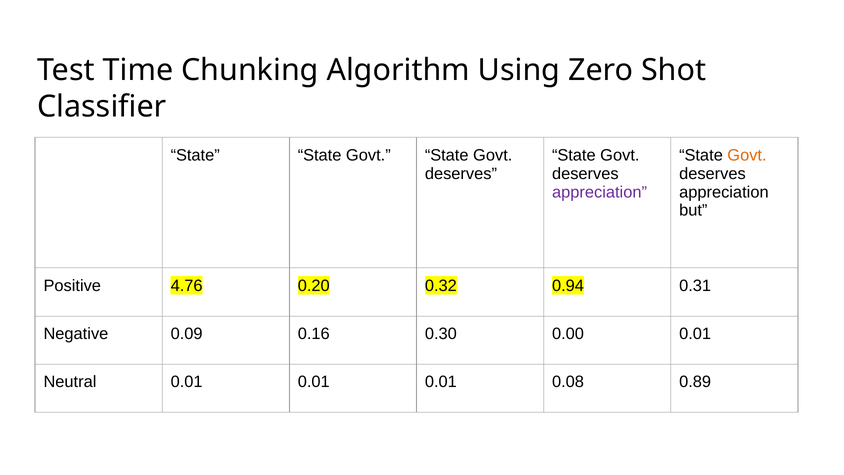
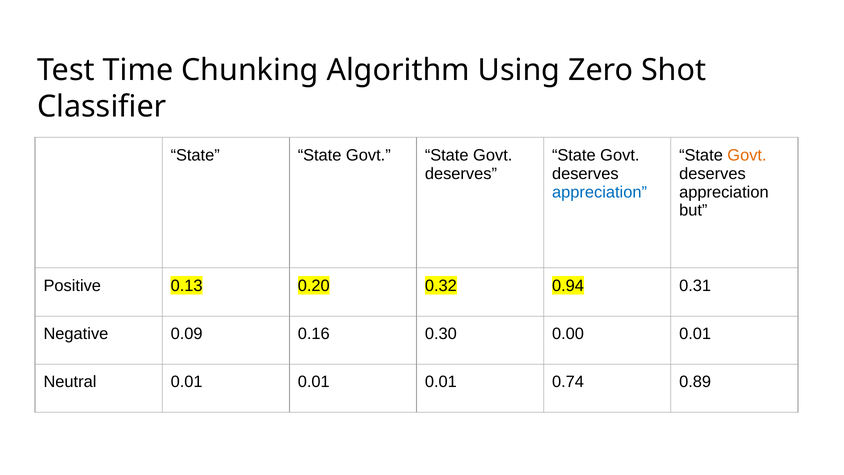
appreciation at (600, 192) colour: purple -> blue
4.76: 4.76 -> 0.13
0.08: 0.08 -> 0.74
